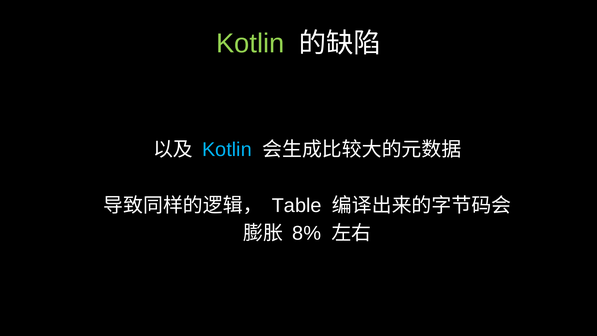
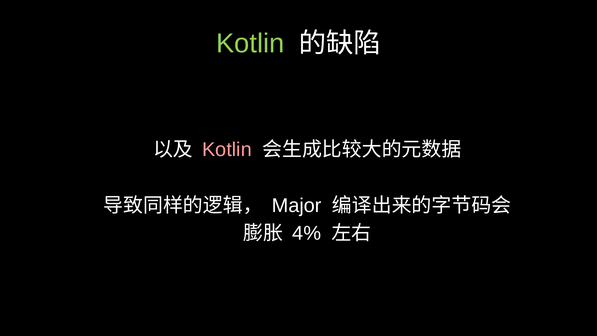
Kotlin at (227, 150) colour: light blue -> pink
Table: Table -> Major
8%: 8% -> 4%
